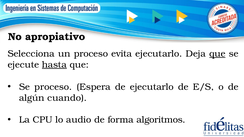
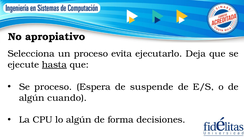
que at (217, 54) underline: present -> none
de ejecutarlo: ejecutarlo -> suspende
lo audio: audio -> algún
algoritmos: algoritmos -> decisiones
